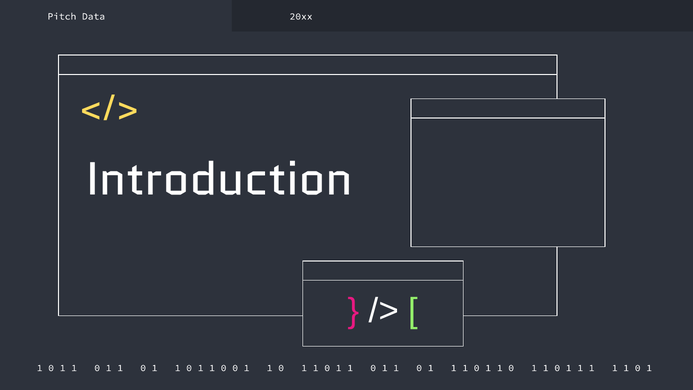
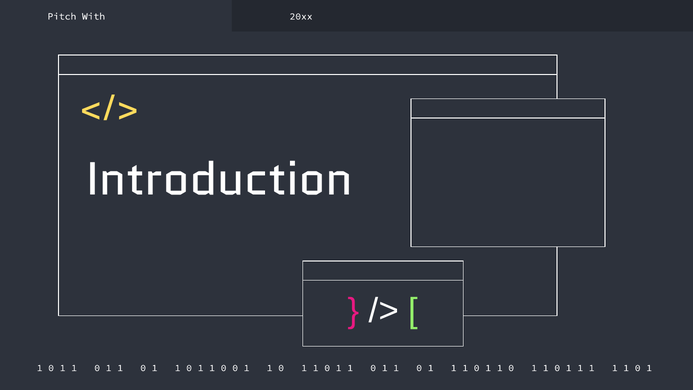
Data: Data -> With
